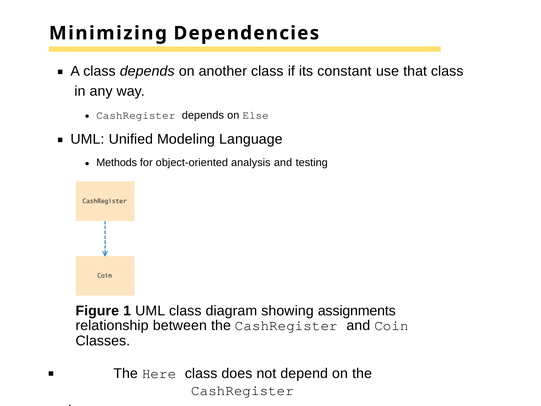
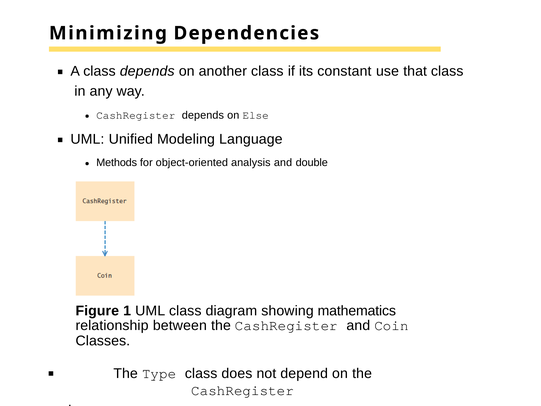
testing: testing -> double
assignments: assignments -> mathematics
Here: Here -> Type
